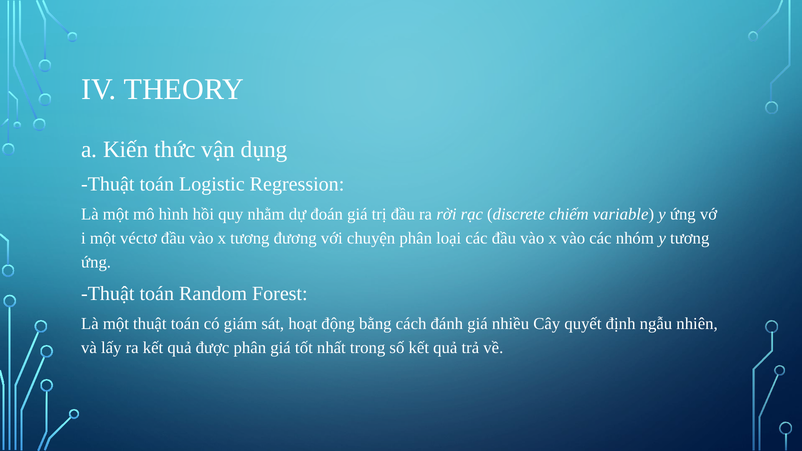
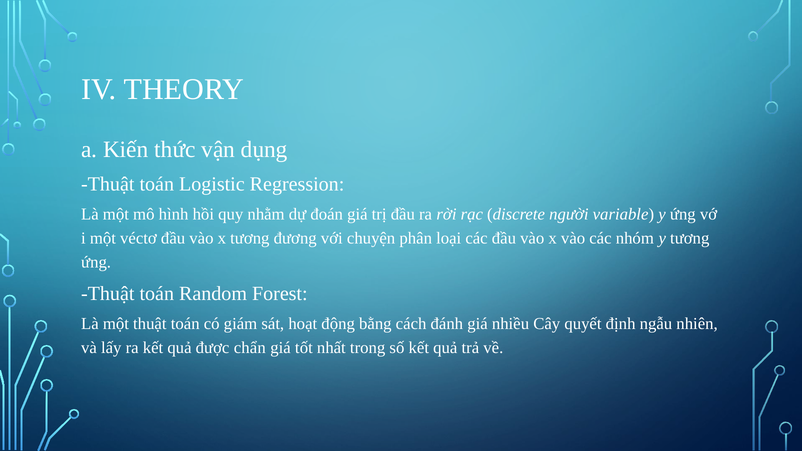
chiếm: chiếm -> người
được phân: phân -> chẩn
